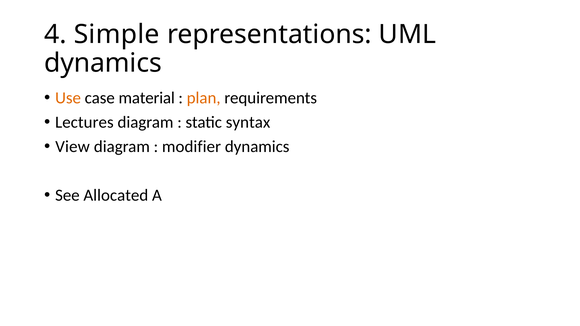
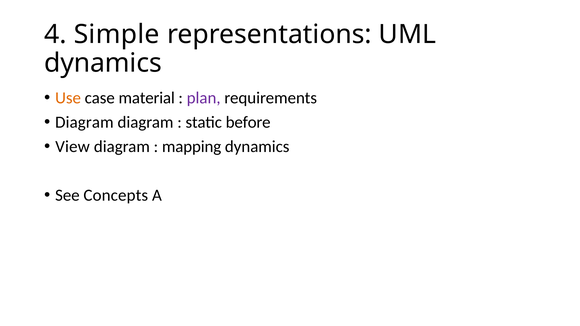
plan colour: orange -> purple
Lectures at (84, 122): Lectures -> Diagram
syntax: syntax -> before
modifier: modifier -> mapping
Allocated: Allocated -> Concepts
